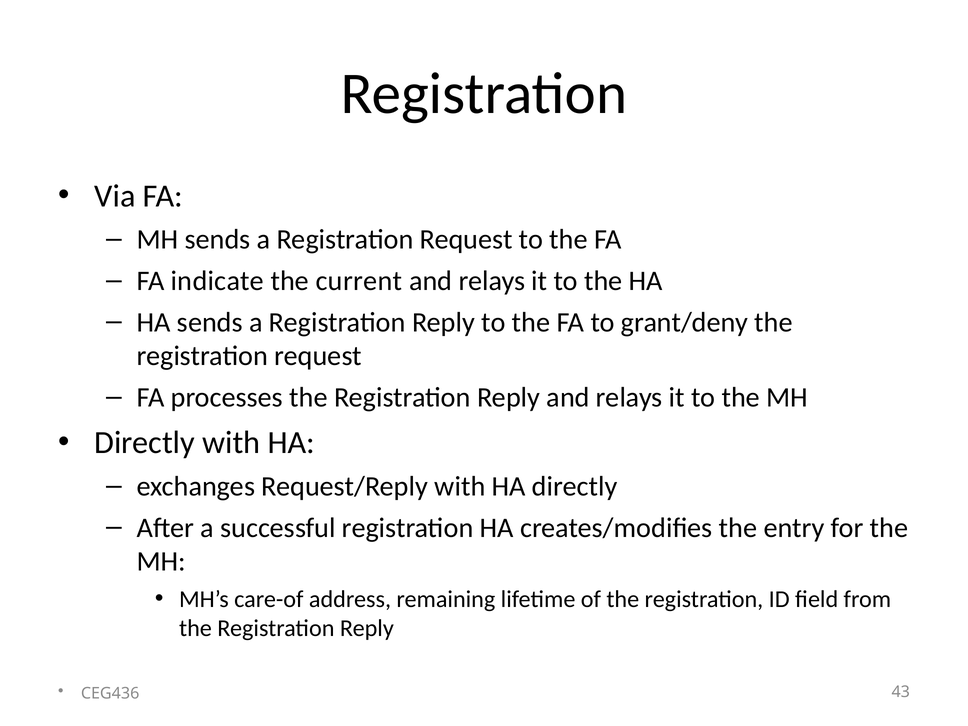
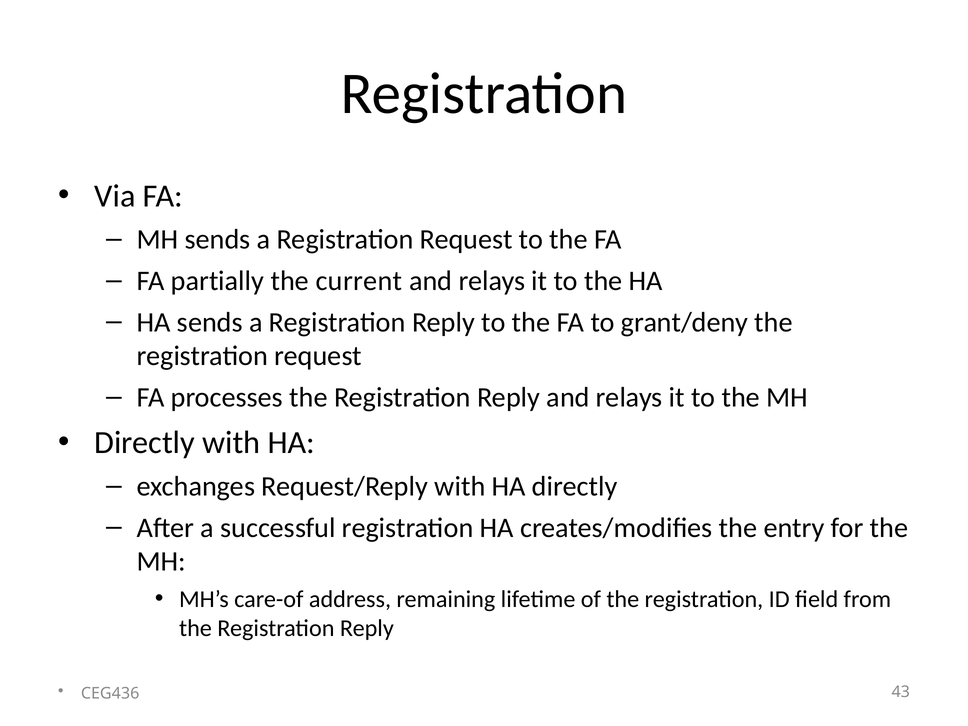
indicate: indicate -> partially
